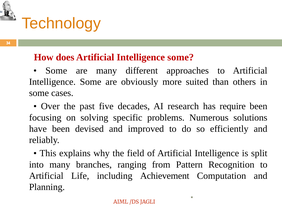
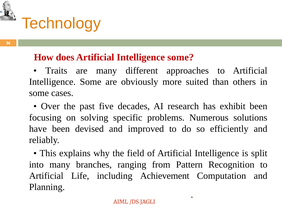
Some at (56, 71): Some -> Traits
require: require -> exhibit
